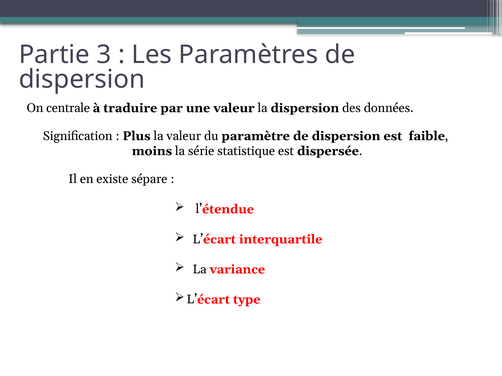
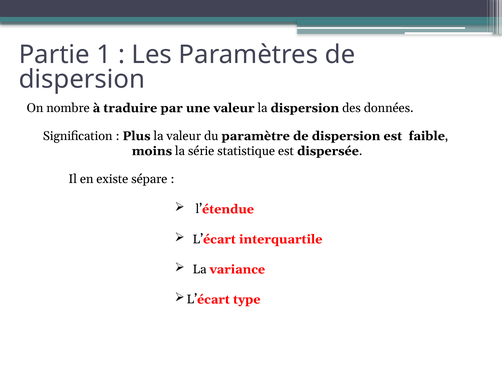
3: 3 -> 1
centrale: centrale -> nombre
